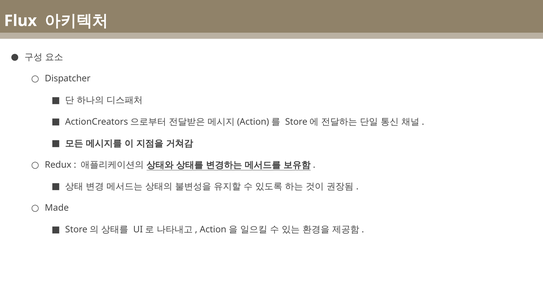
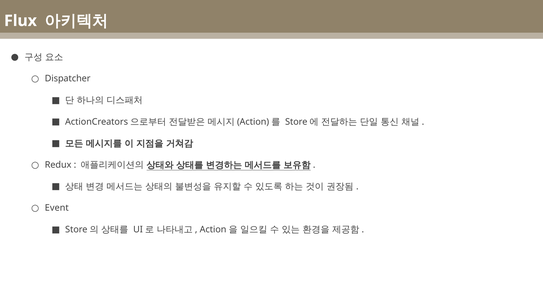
Made: Made -> Event
